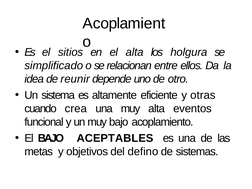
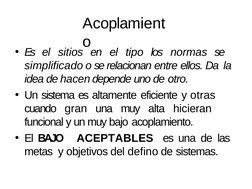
el alta: alta -> tipo
holgura: holgura -> normas
reunir: reunir -> hacen
crea: crea -> gran
eventos: eventos -> hicieran
